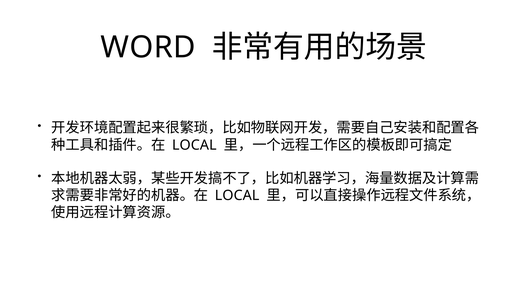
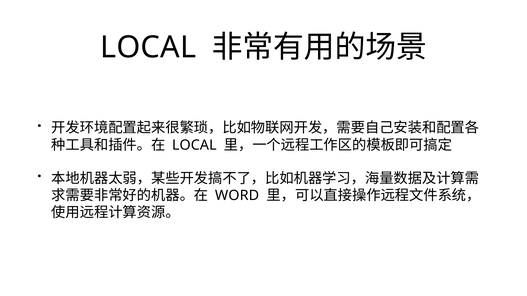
WORD at (148, 47): WORD -> LOCAL
LOCAL at (237, 196): LOCAL -> WORD
